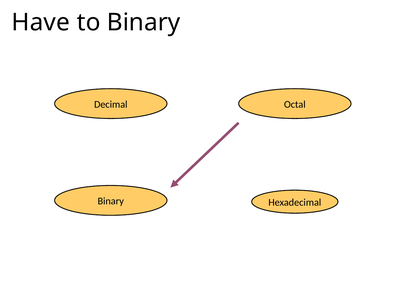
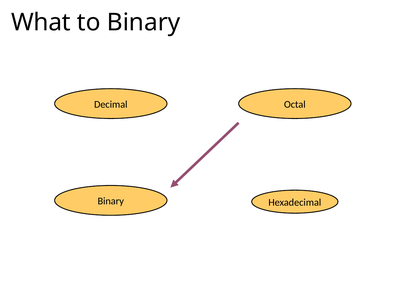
Have: Have -> What
